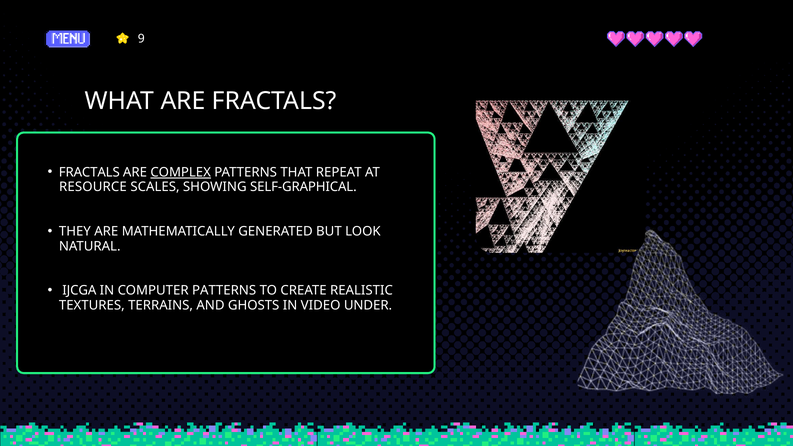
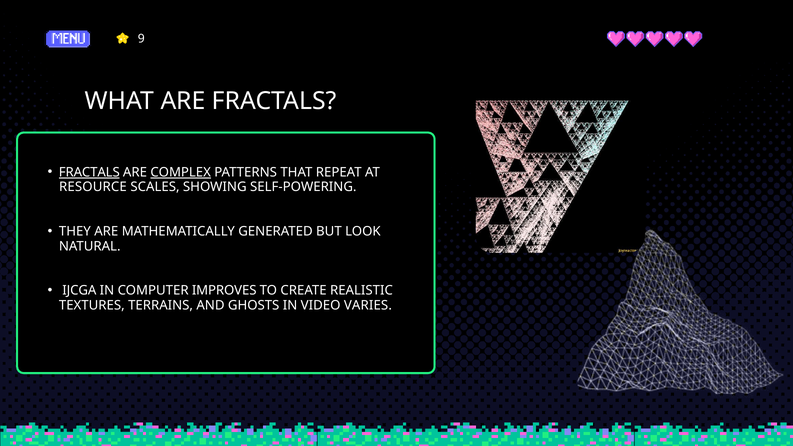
FRACTALS at (89, 172) underline: none -> present
SELF-GRAPHICAL: SELF-GRAPHICAL -> SELF-POWERING
COMPUTER PATTERNS: PATTERNS -> IMPROVES
UNDER: UNDER -> VARIES
